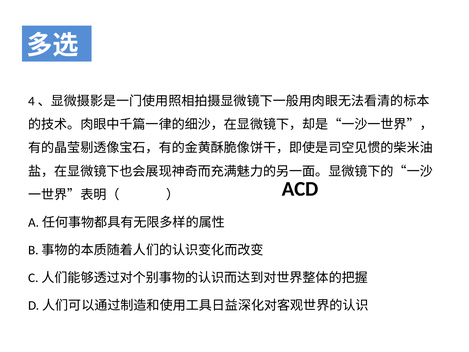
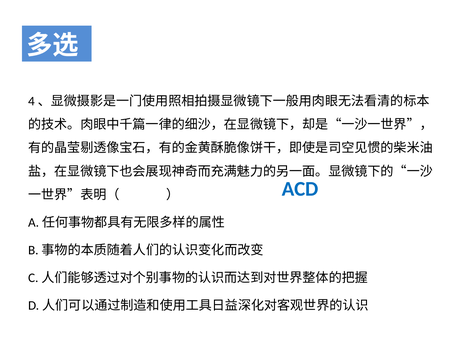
ACD colour: black -> blue
